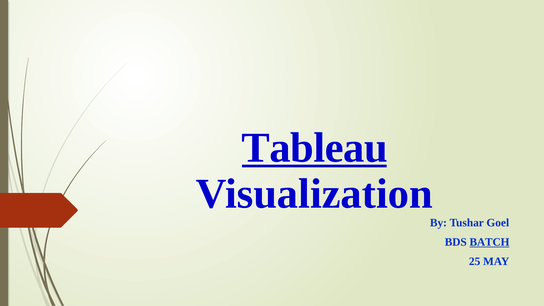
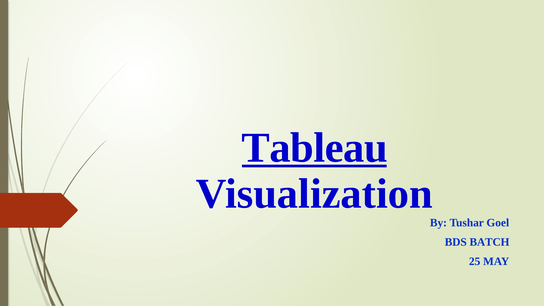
BATCH underline: present -> none
